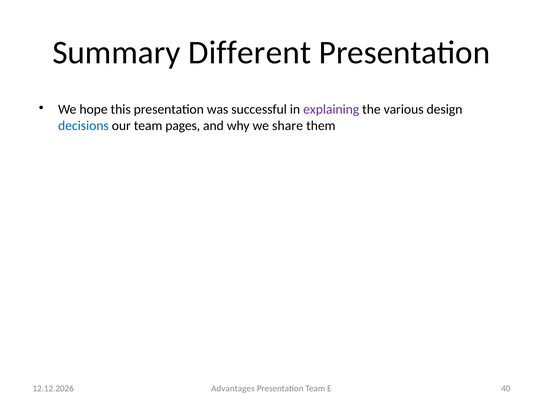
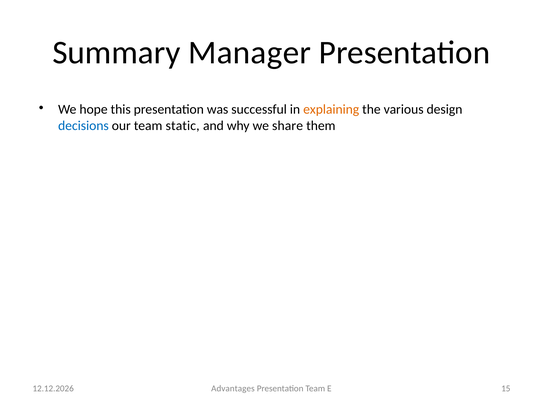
Different: Different -> Manager
explaining colour: purple -> orange
pages: pages -> static
40: 40 -> 15
